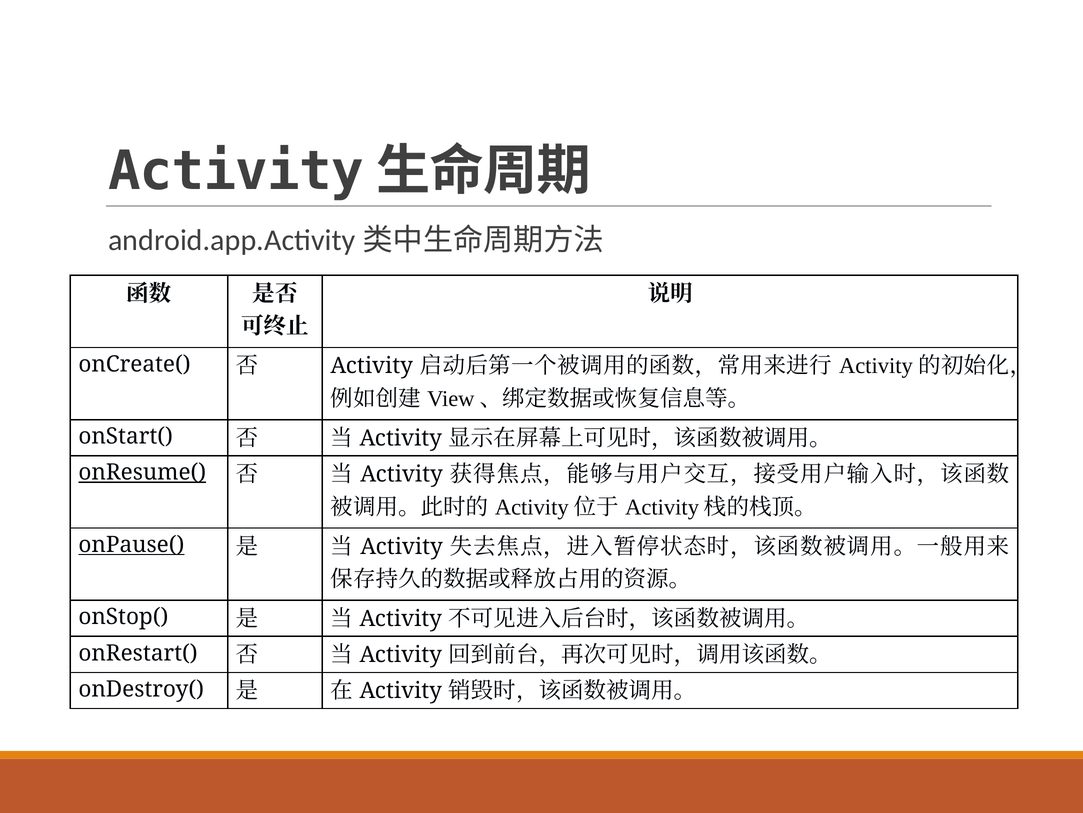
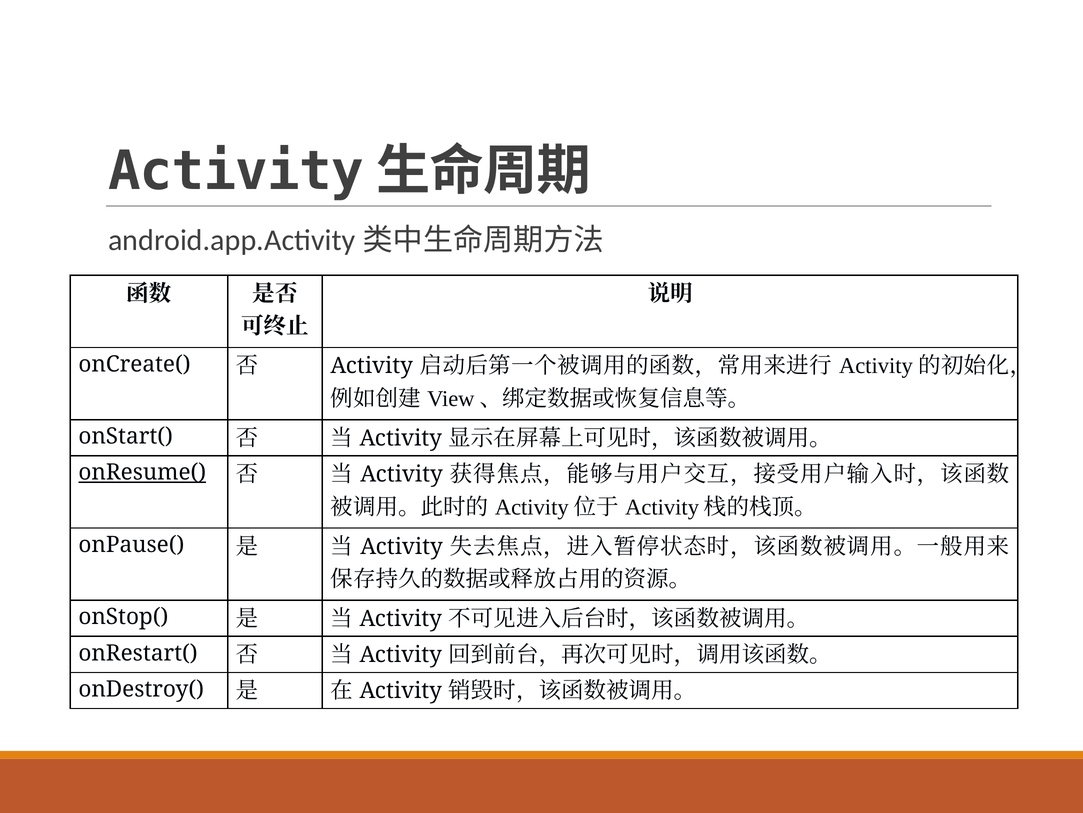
onPause( underline: present -> none
